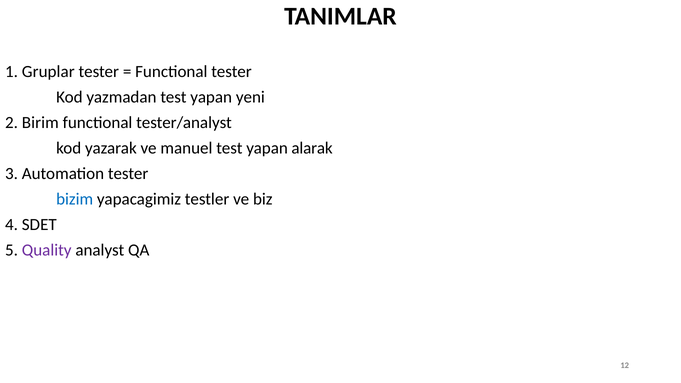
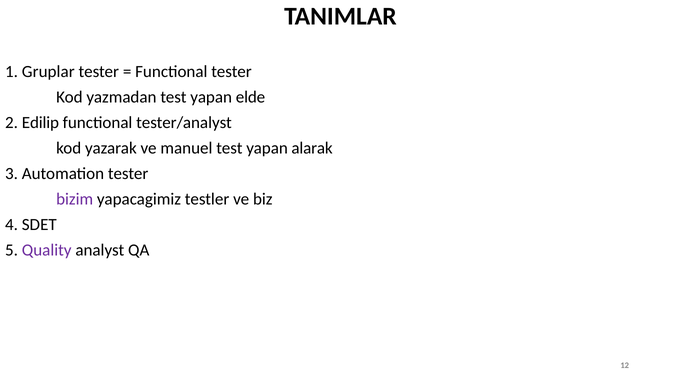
yeni: yeni -> elde
Birim: Birim -> Edilip
bizim colour: blue -> purple
